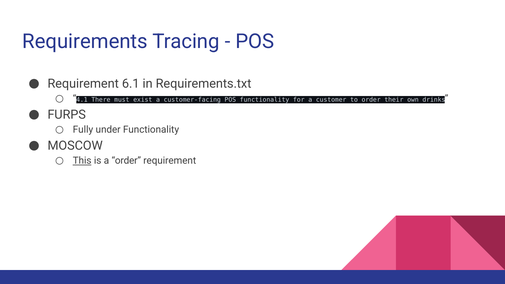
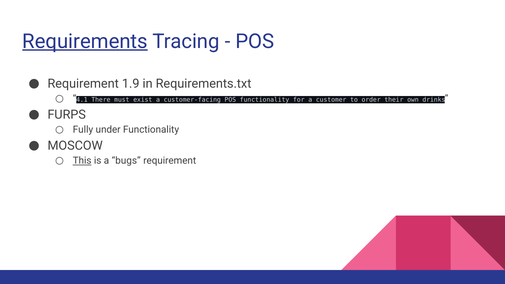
Requirements underline: none -> present
6.1: 6.1 -> 1.9
a order: order -> bugs
